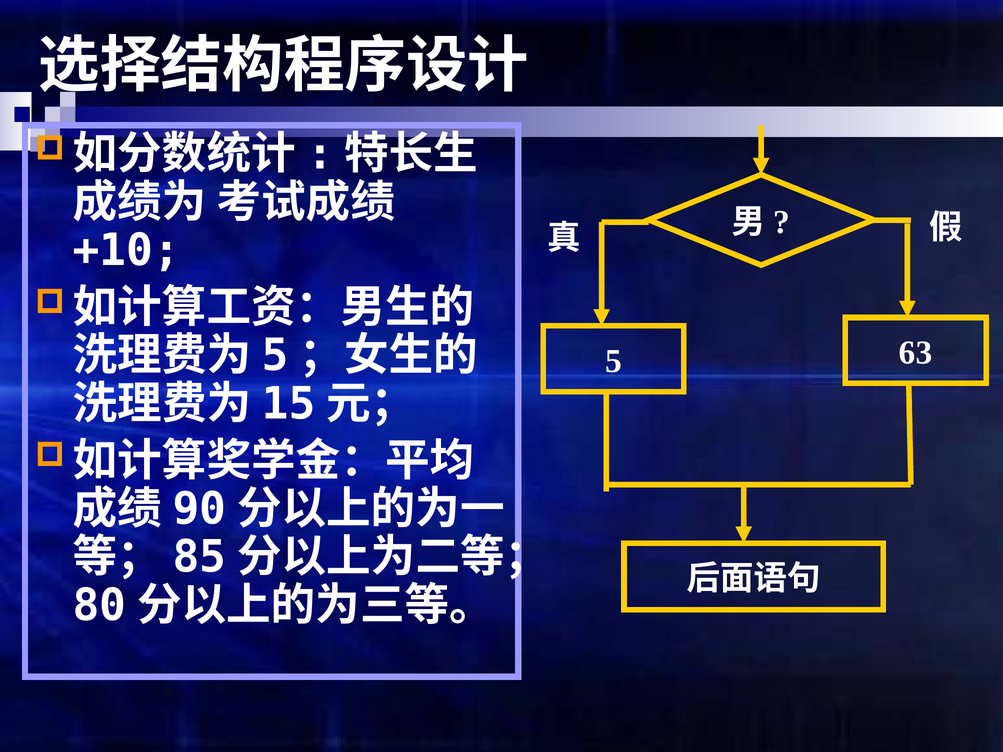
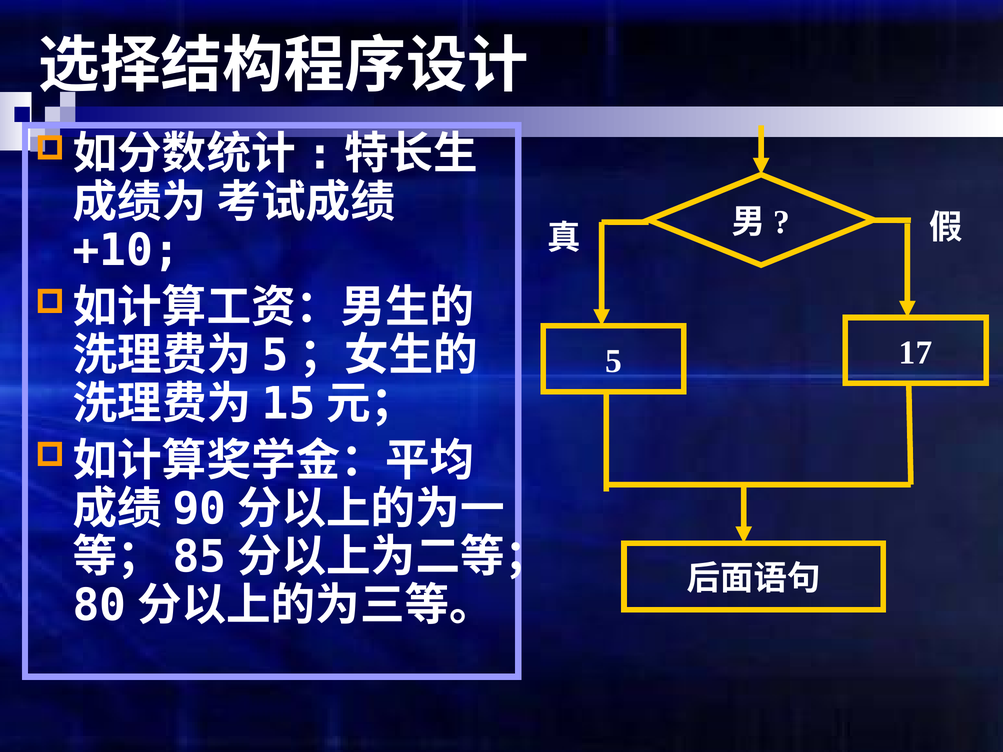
63: 63 -> 17
